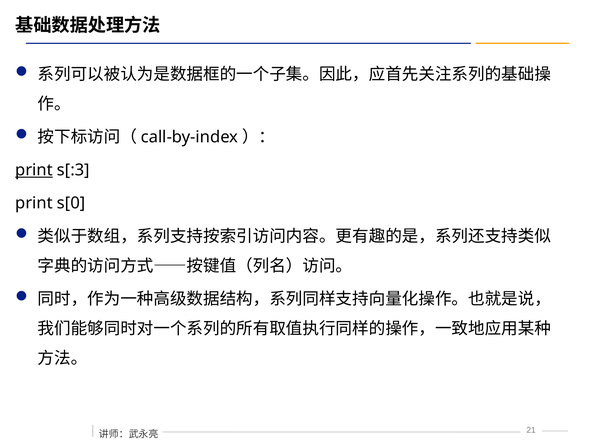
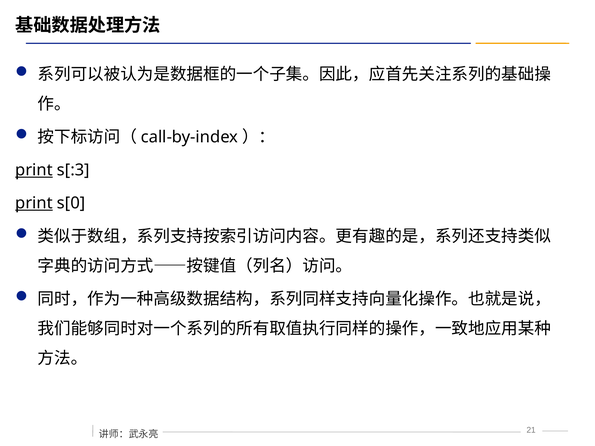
print at (34, 203) underline: none -> present
